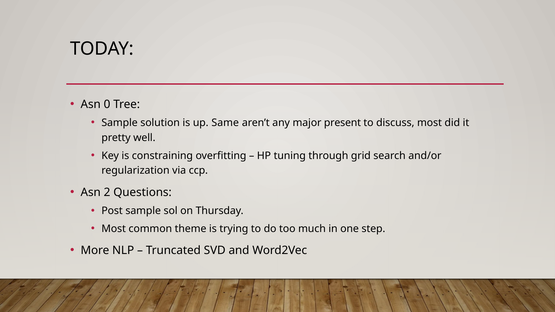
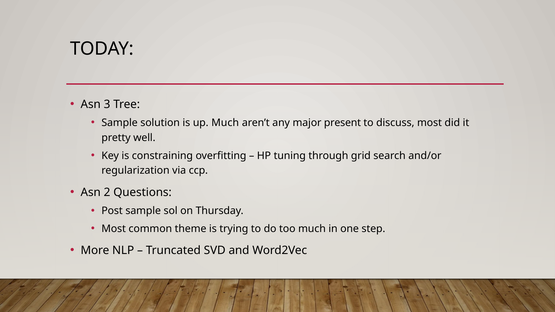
0: 0 -> 3
up Same: Same -> Much
